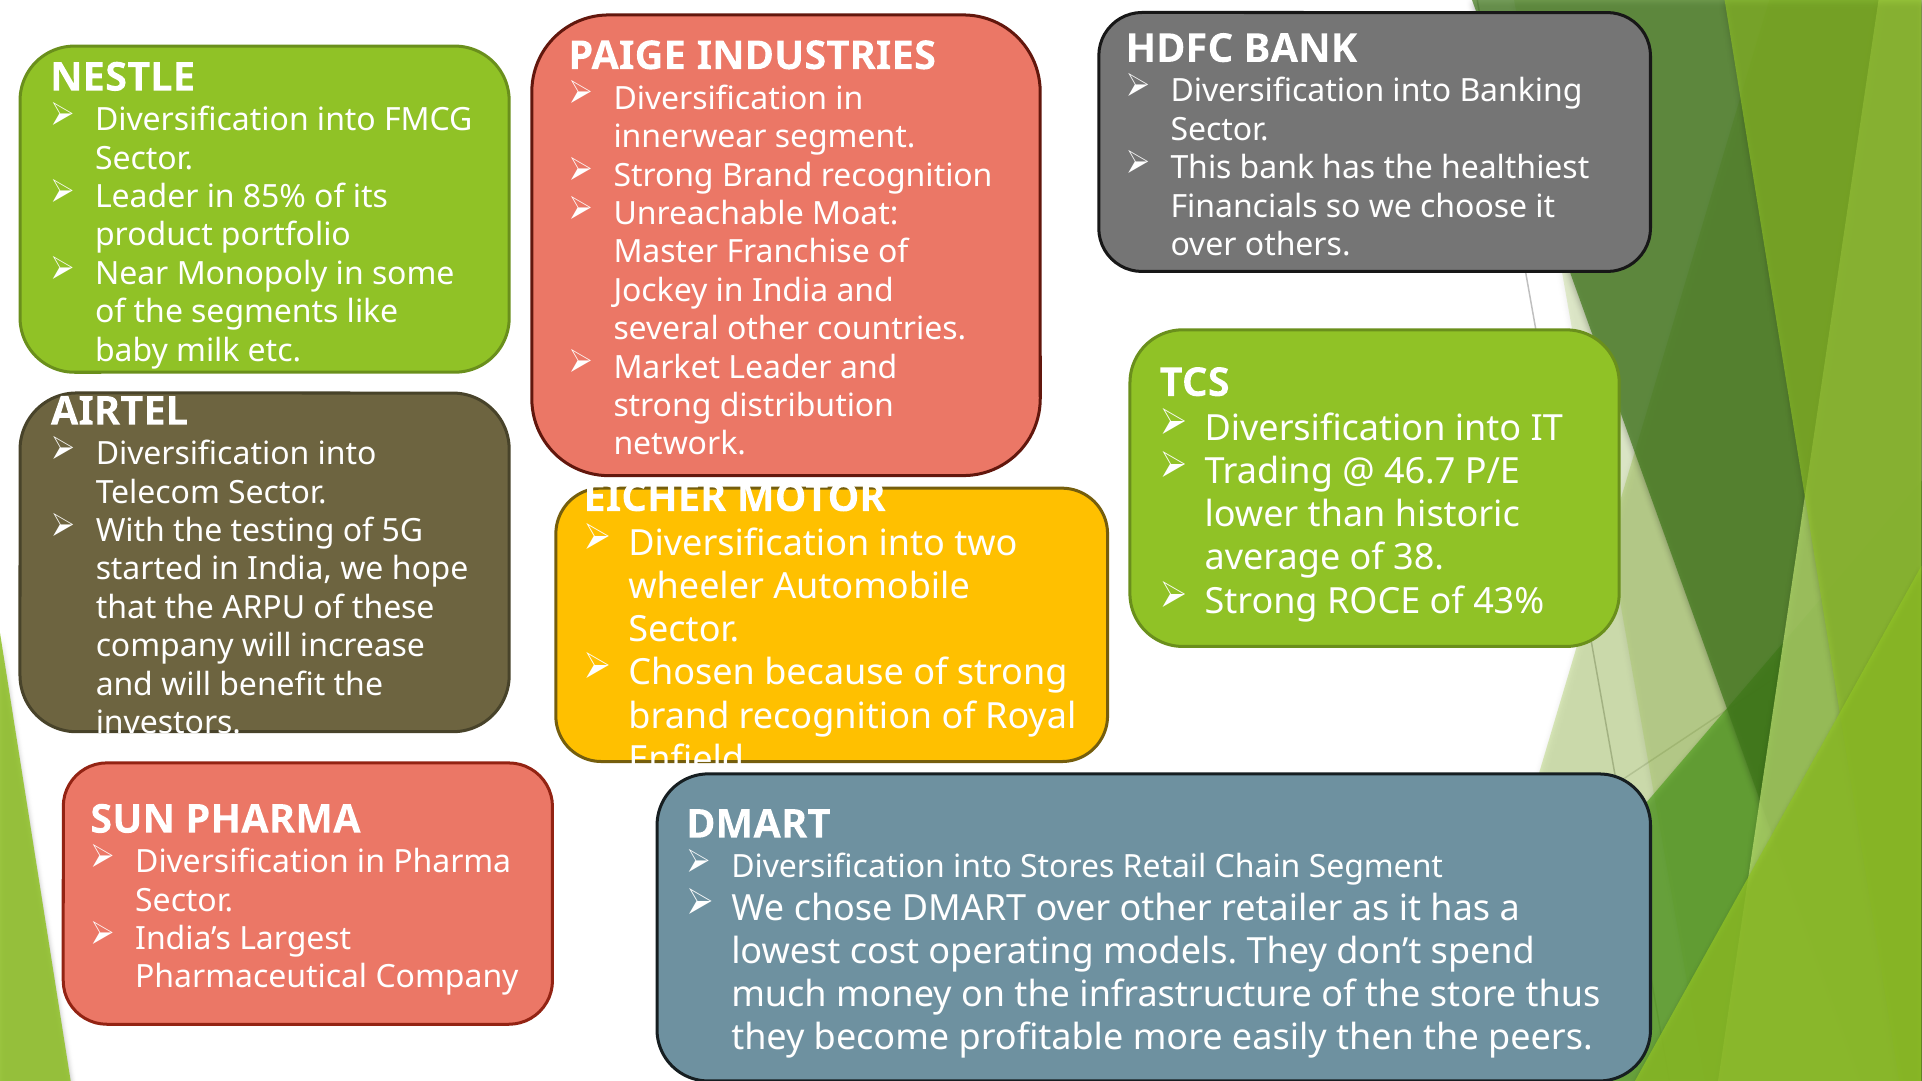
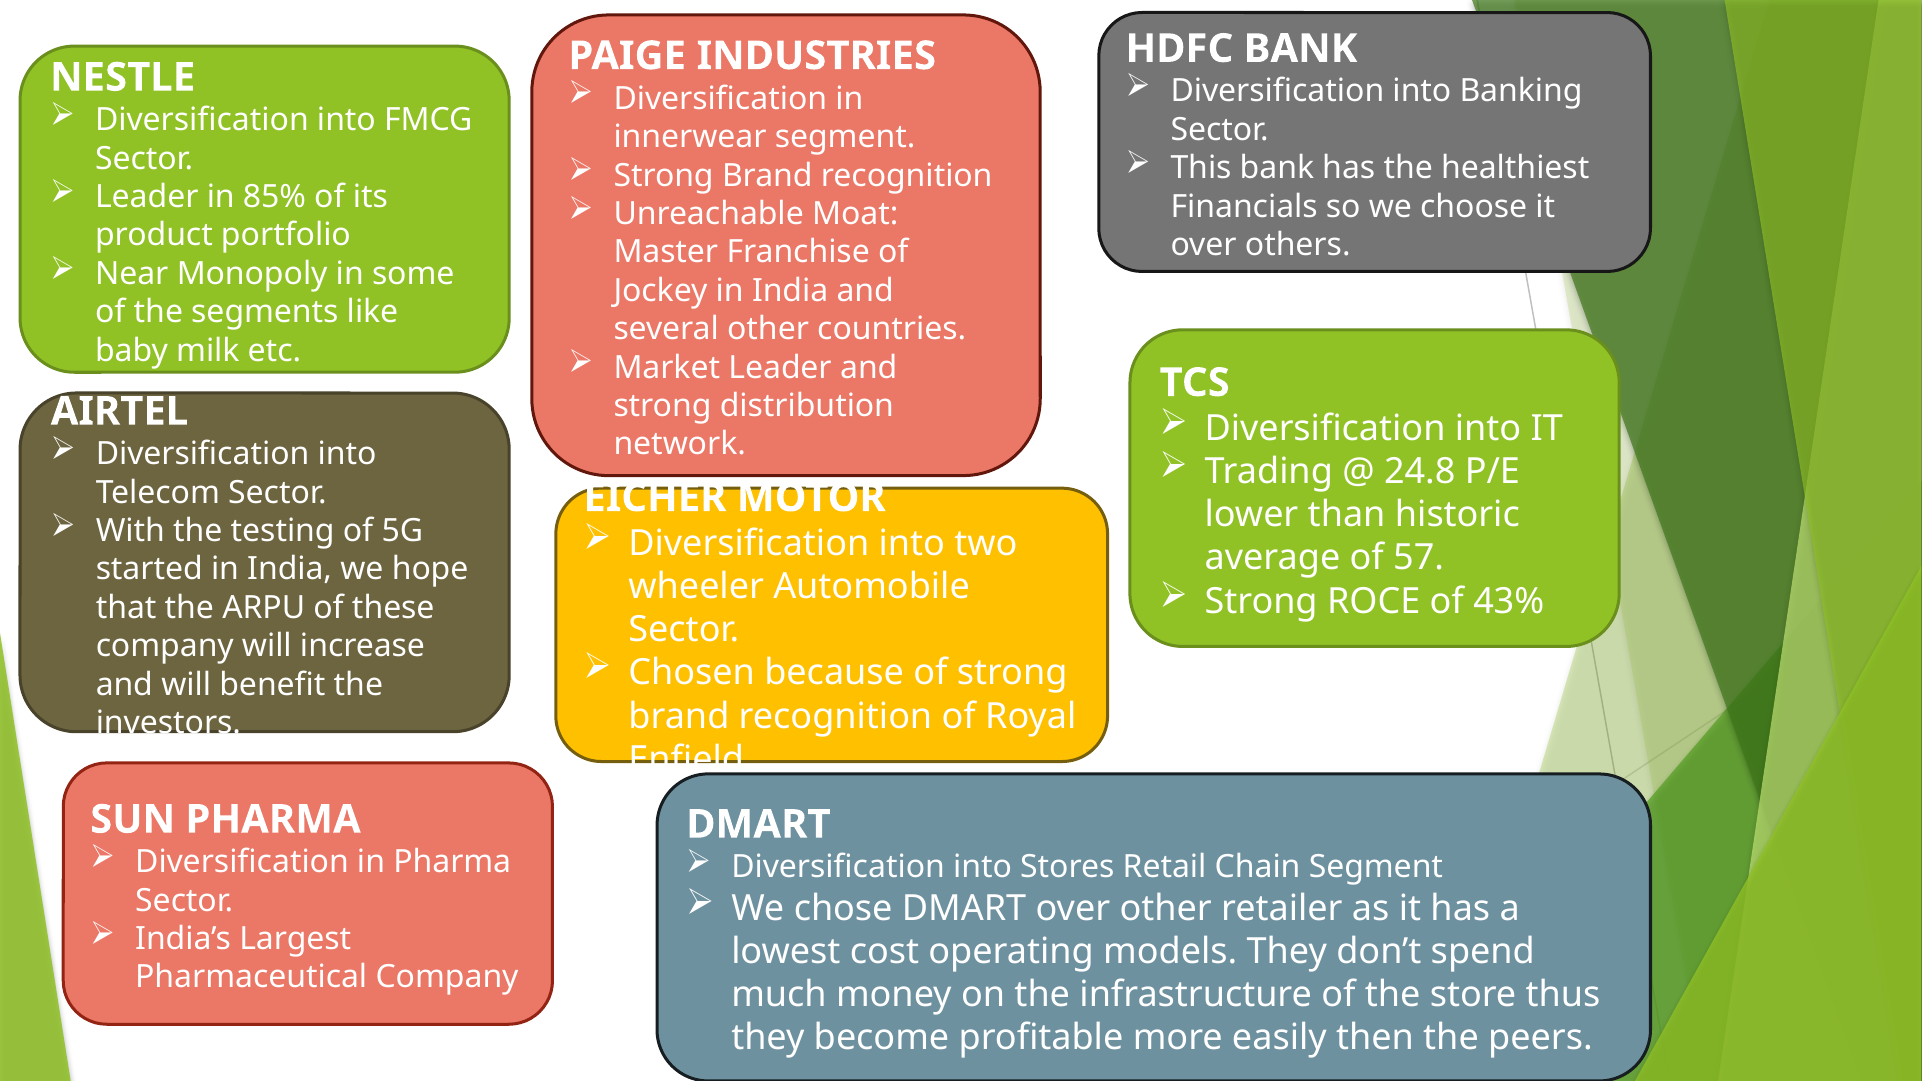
46.7: 46.7 -> 24.8
38: 38 -> 57
